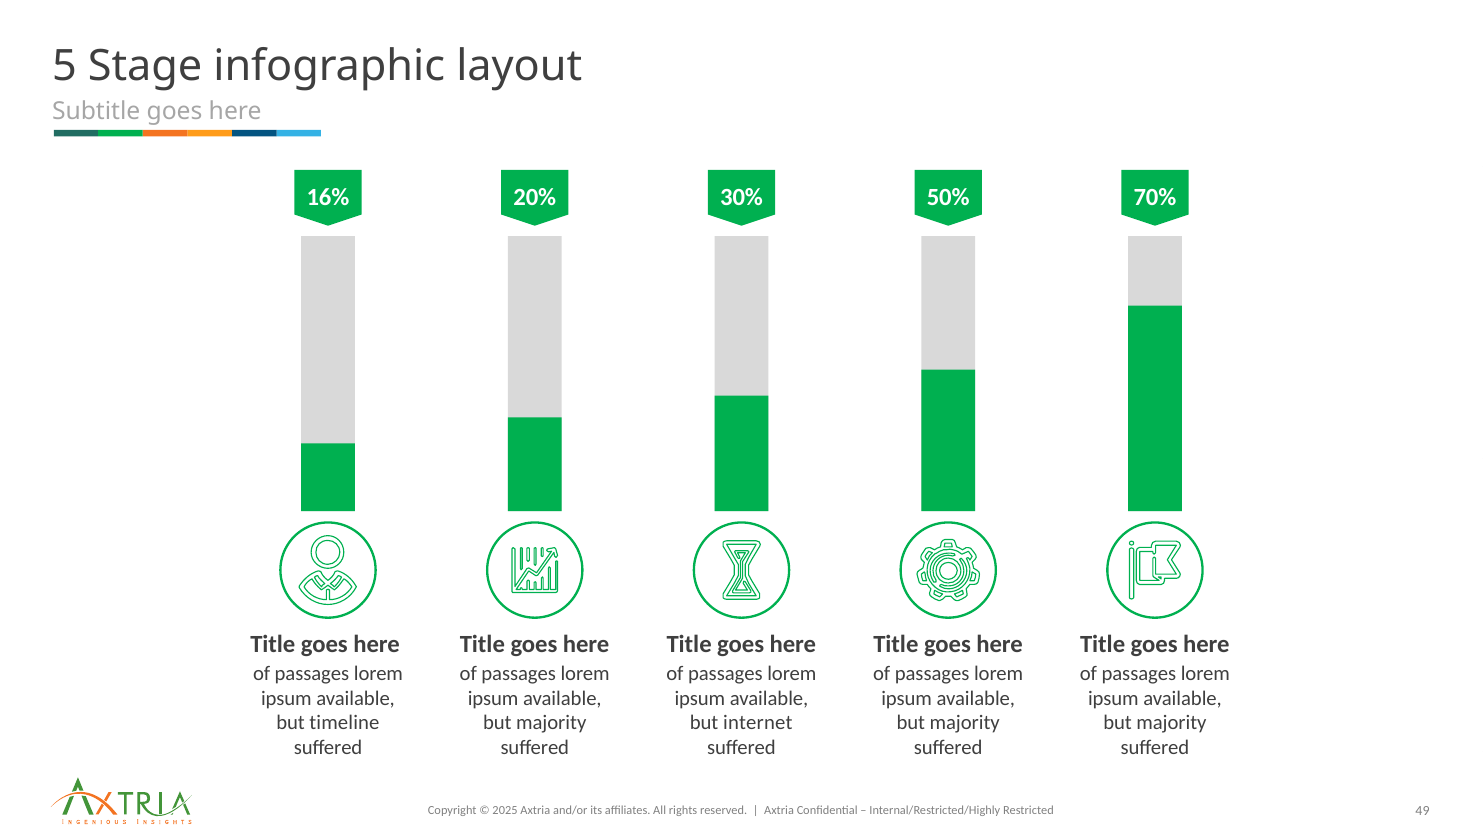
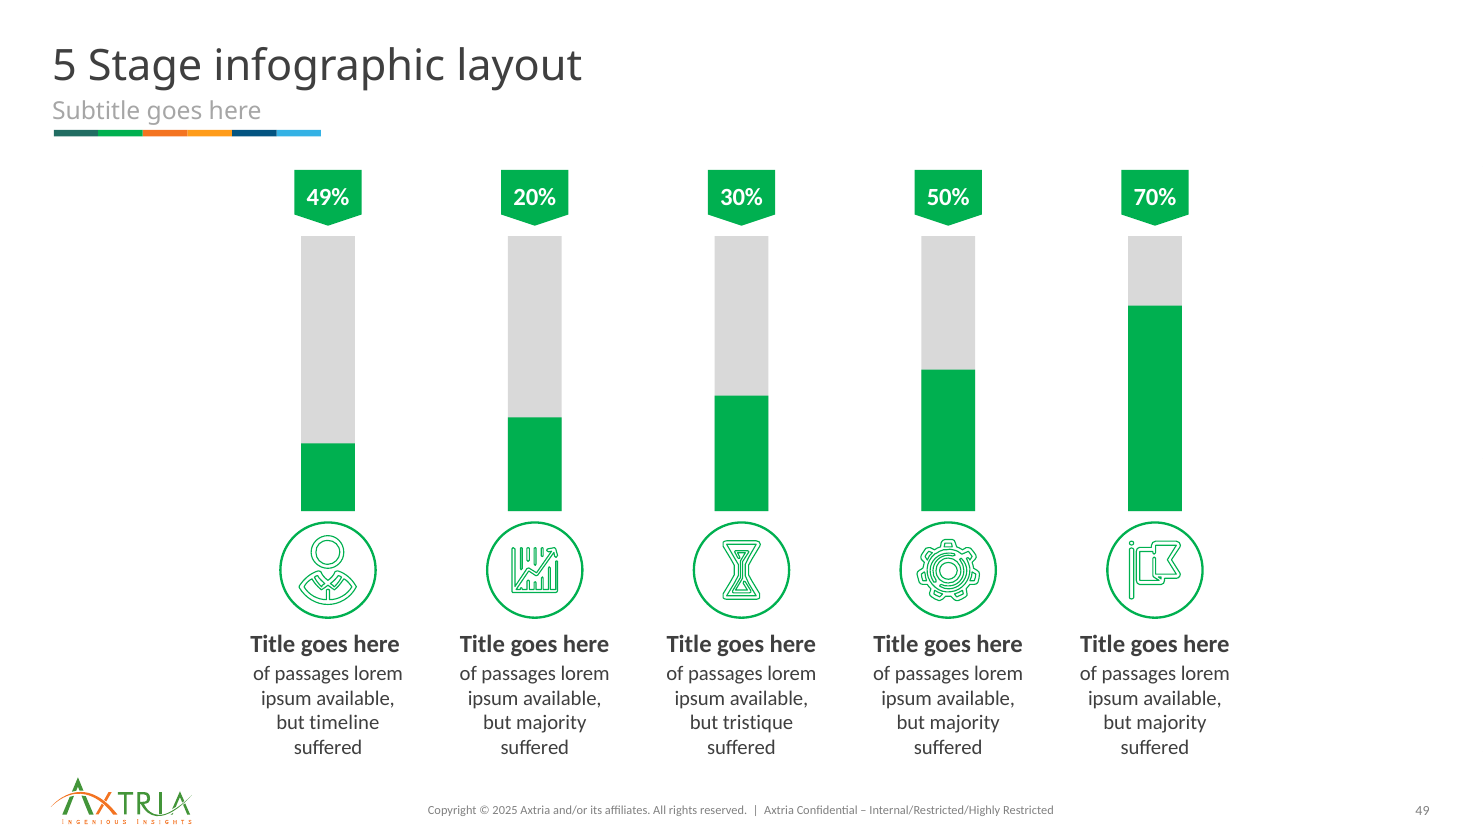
16%: 16% -> 49%
internet: internet -> tristique
